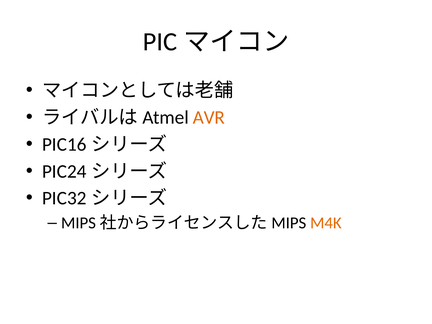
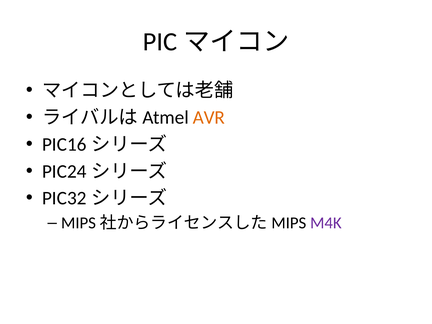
M4K colour: orange -> purple
